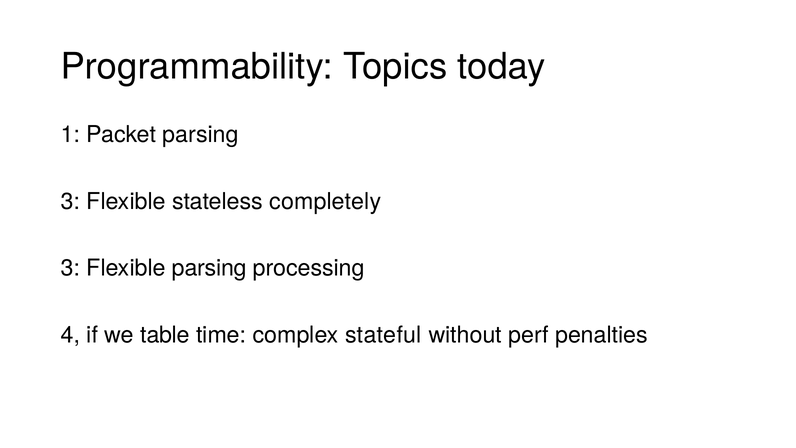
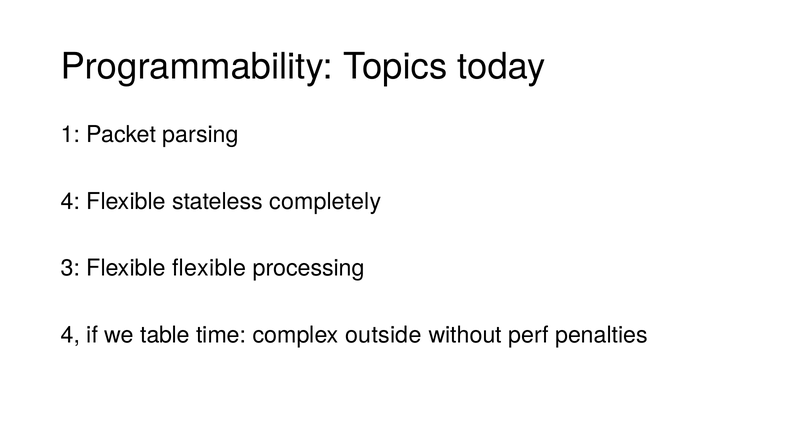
3 at (70, 201): 3 -> 4
Flexible parsing: parsing -> flexible
stateful: stateful -> outside
